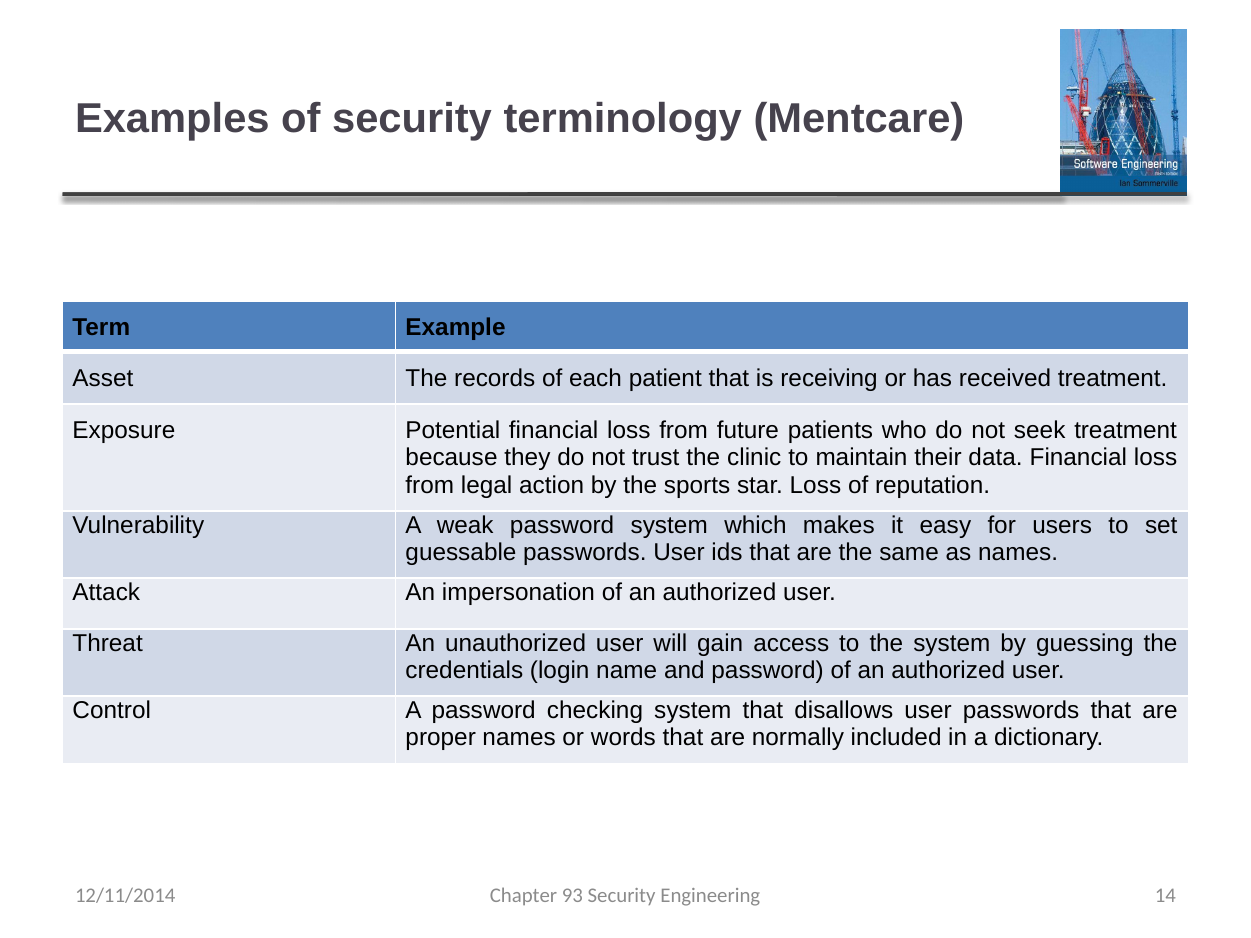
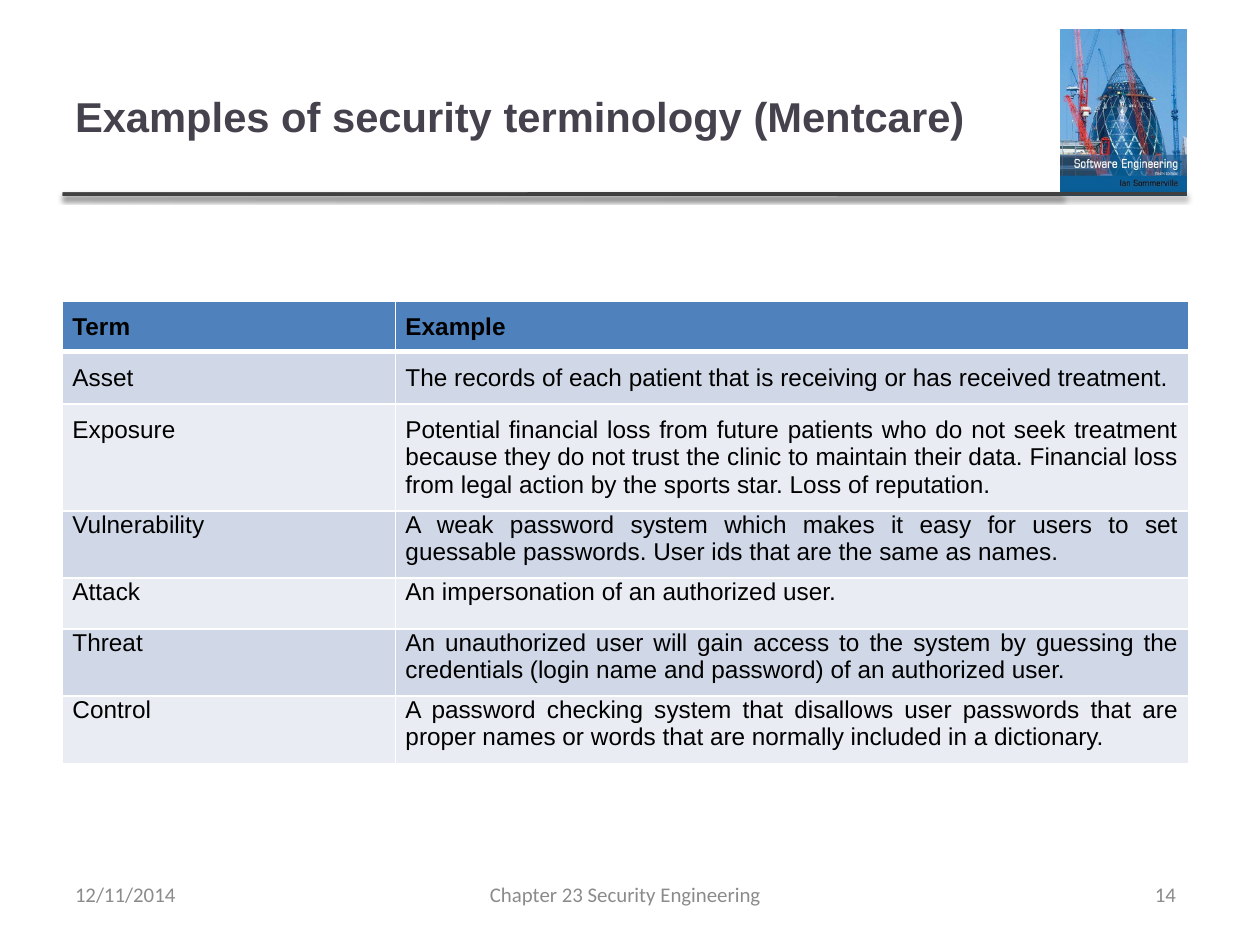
93: 93 -> 23
